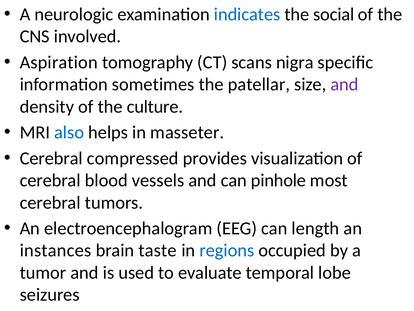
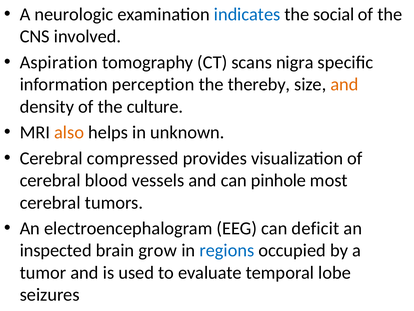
sometimes: sometimes -> perception
patellar: patellar -> thereby
and at (345, 84) colour: purple -> orange
also colour: blue -> orange
masseter: masseter -> unknown
length: length -> deficit
instances: instances -> inspected
taste: taste -> grow
